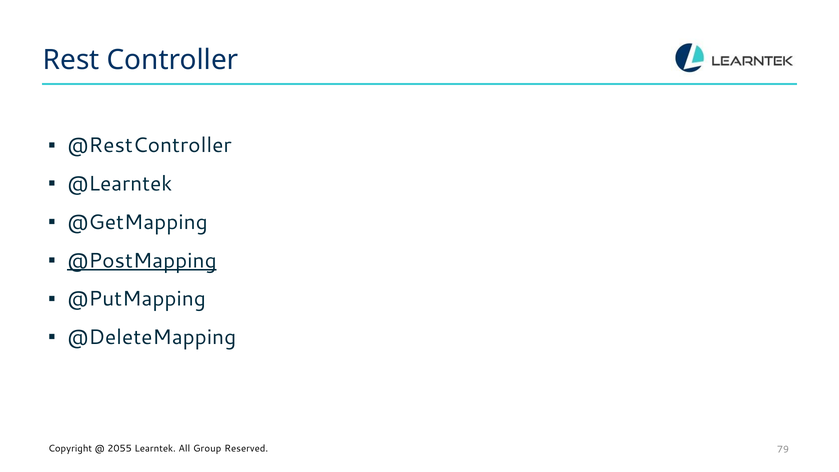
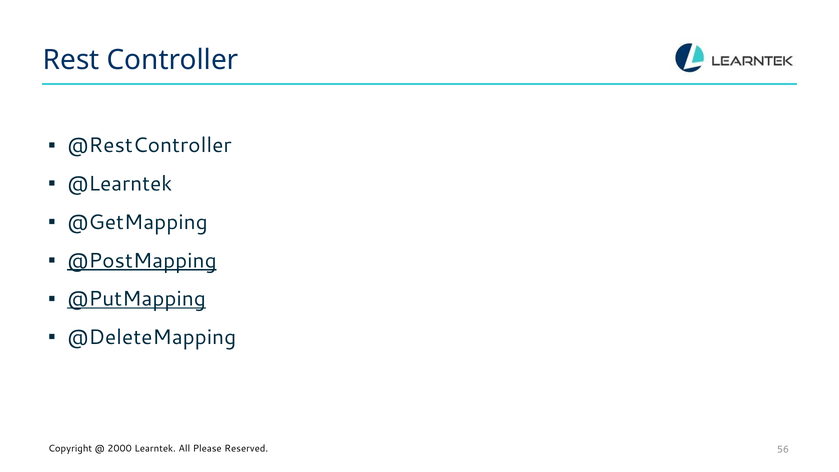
@PutMapping underline: none -> present
2055: 2055 -> 2000
Group: Group -> Please
79: 79 -> 56
